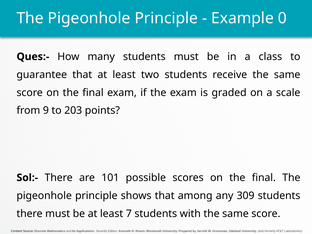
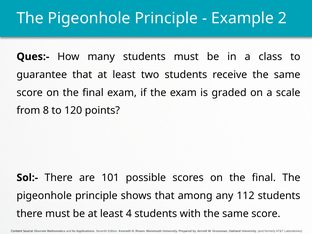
0: 0 -> 2
9: 9 -> 8
203: 203 -> 120
309: 309 -> 112
7: 7 -> 4
